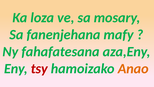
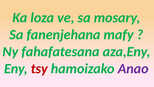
Anao colour: orange -> purple
